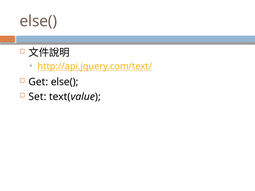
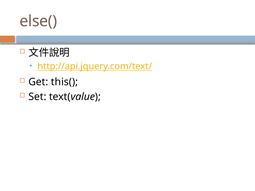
Get else(: else( -> this(
